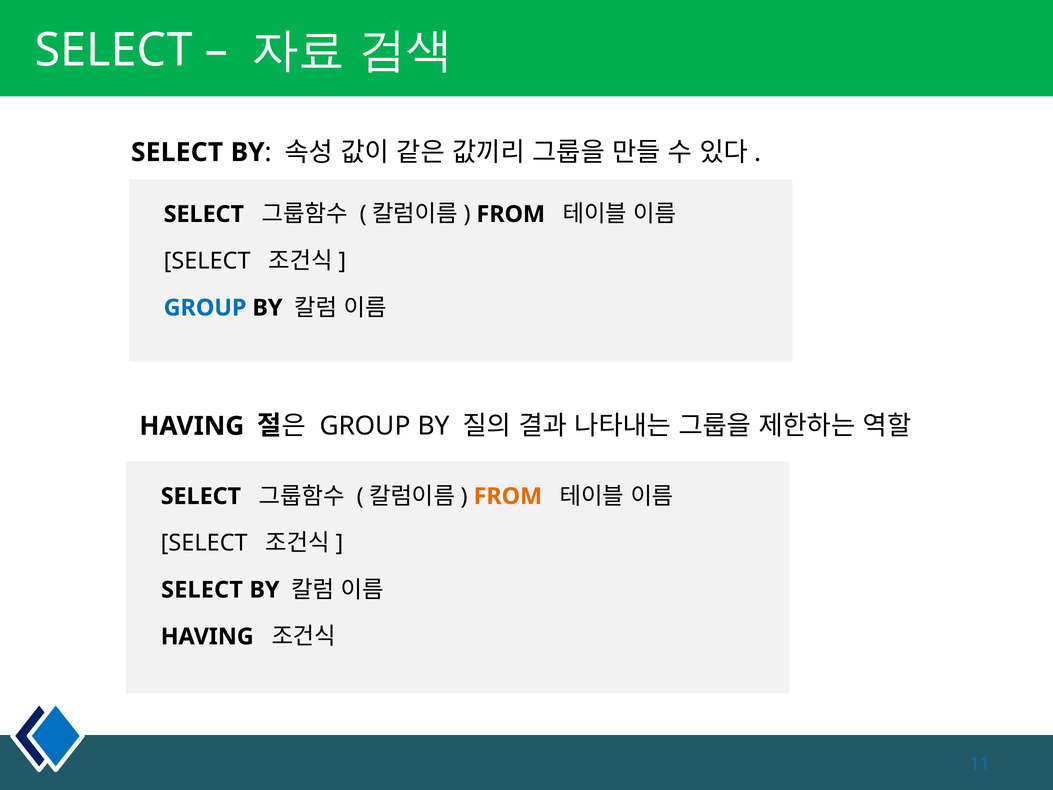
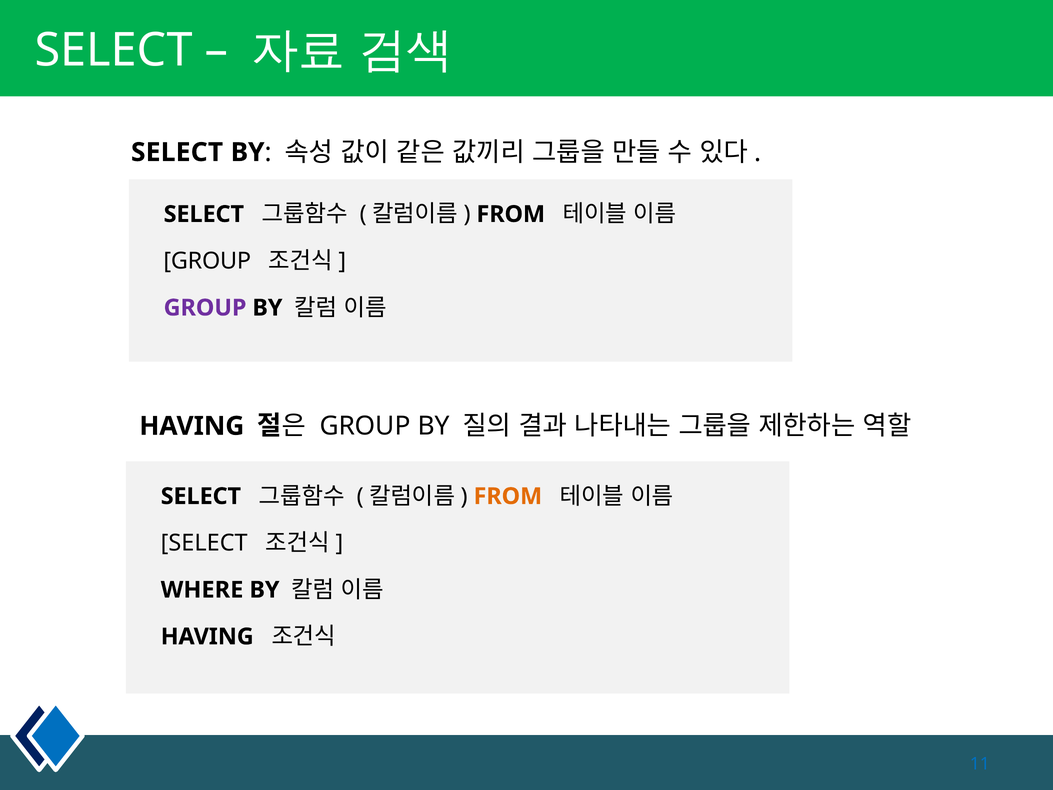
SELECT at (207, 261): SELECT -> GROUP
GROUP at (205, 308) colour: blue -> purple
SELECT at (202, 590): SELECT -> WHERE
